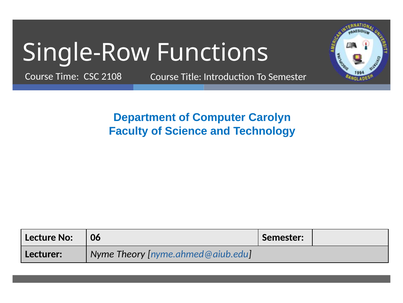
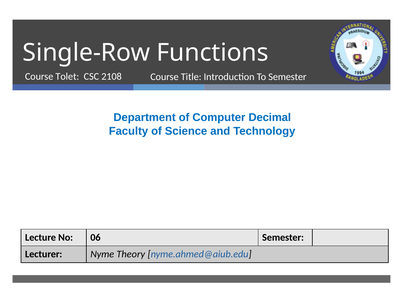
Time: Time -> Tolet
Carolyn: Carolyn -> Decimal
